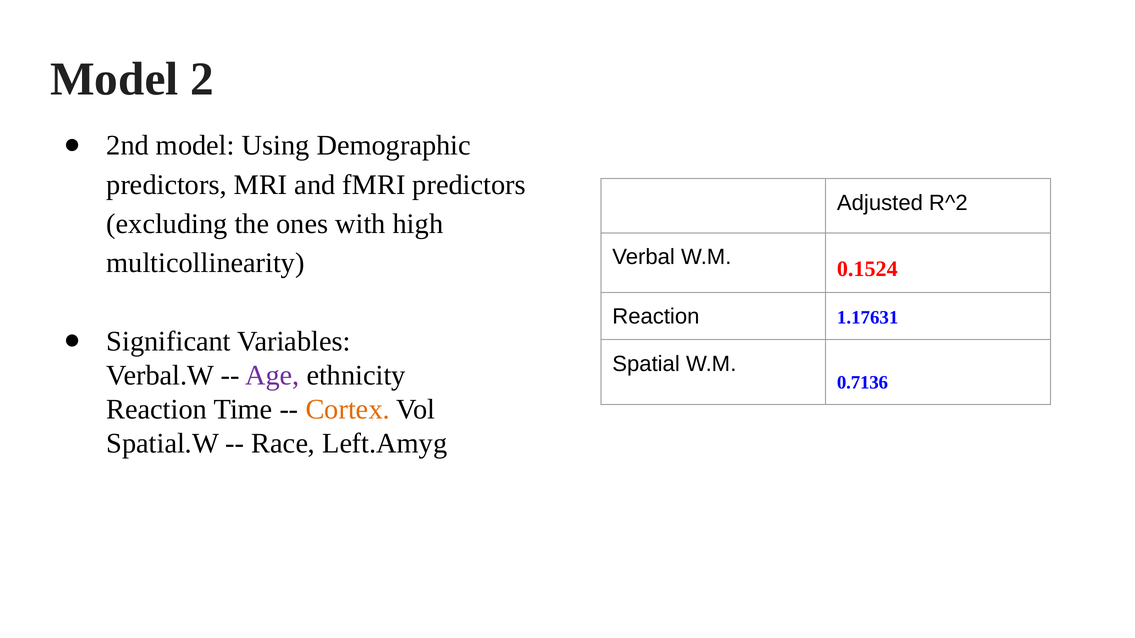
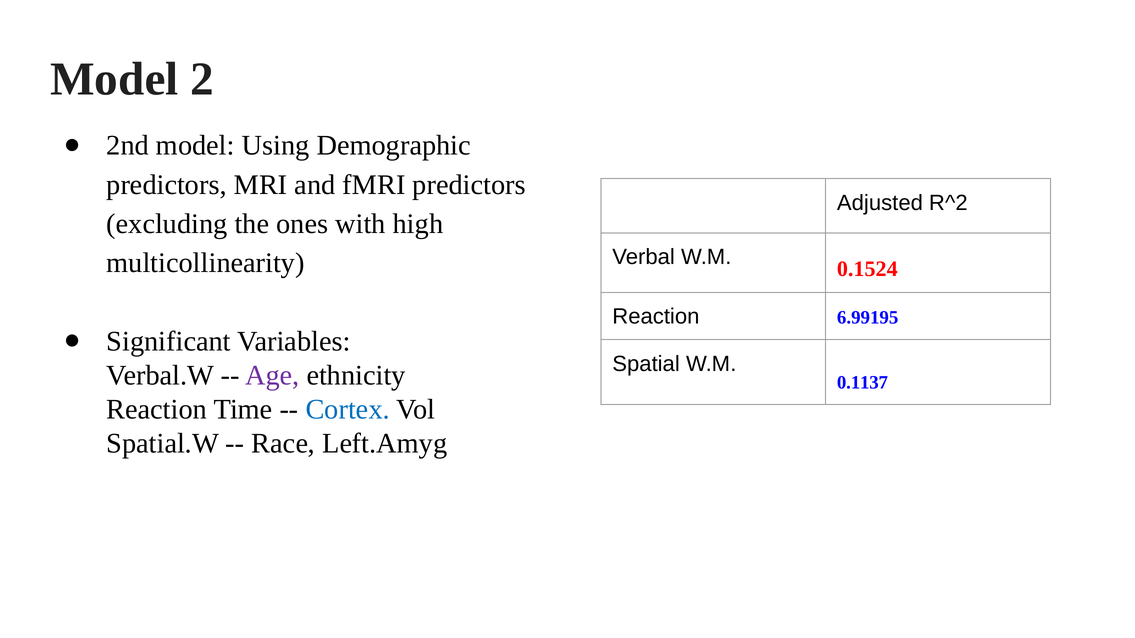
1.17631: 1.17631 -> 6.99195
0.7136: 0.7136 -> 0.1137
Cortex colour: orange -> blue
